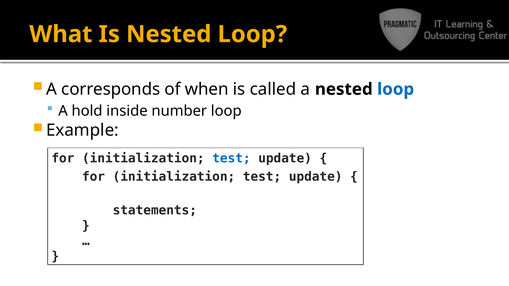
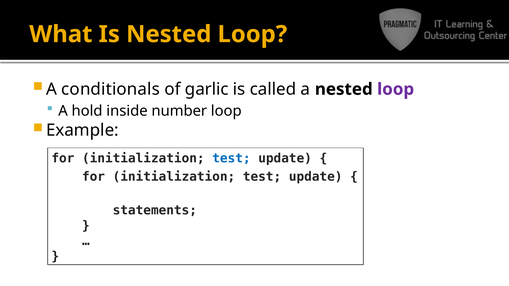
corresponds: corresponds -> conditionals
when: when -> garlic
loop at (396, 89) colour: blue -> purple
